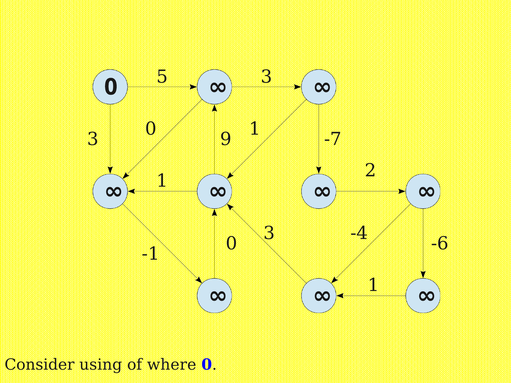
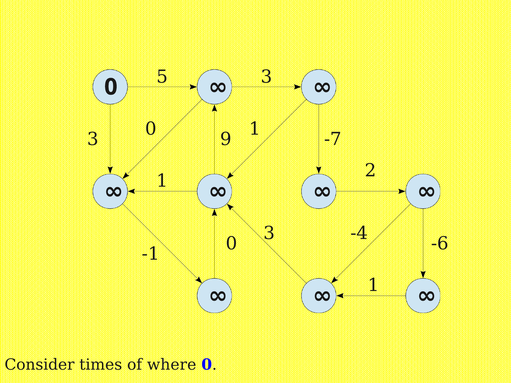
using: using -> times
